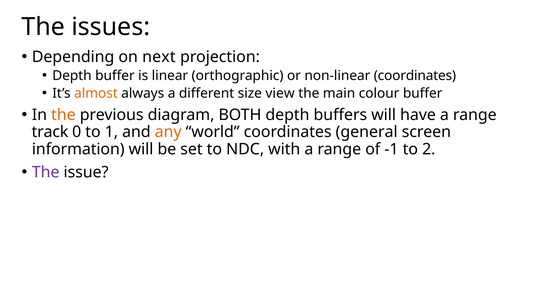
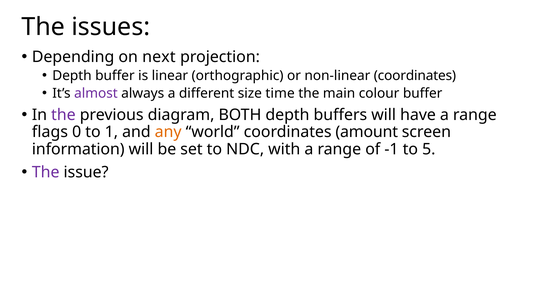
almost colour: orange -> purple
view: view -> time
the at (63, 115) colour: orange -> purple
track: track -> flags
general: general -> amount
2: 2 -> 5
